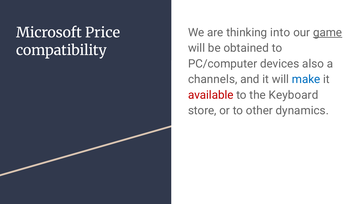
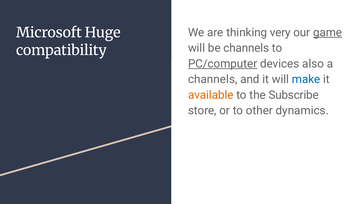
into: into -> very
Price: Price -> Huge
be obtained: obtained -> channels
PC/computer underline: none -> present
available colour: red -> orange
Keyboard: Keyboard -> Subscribe
